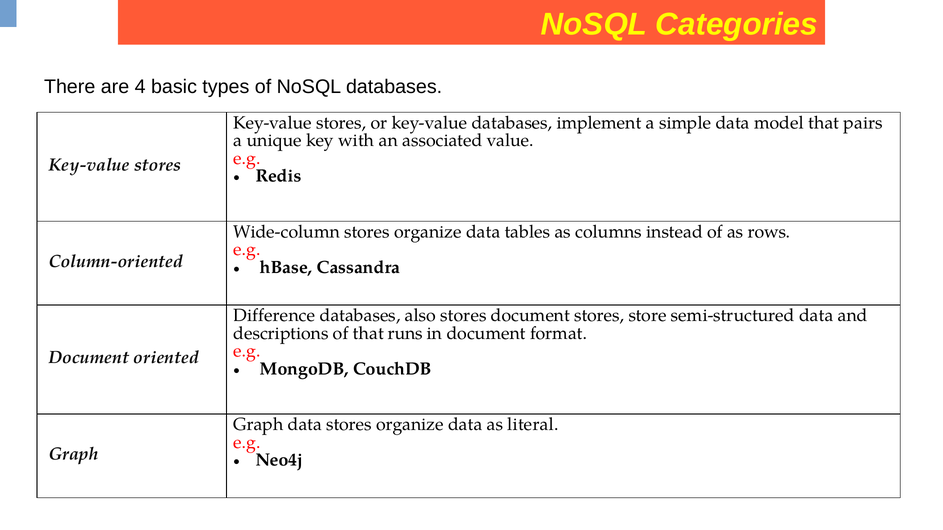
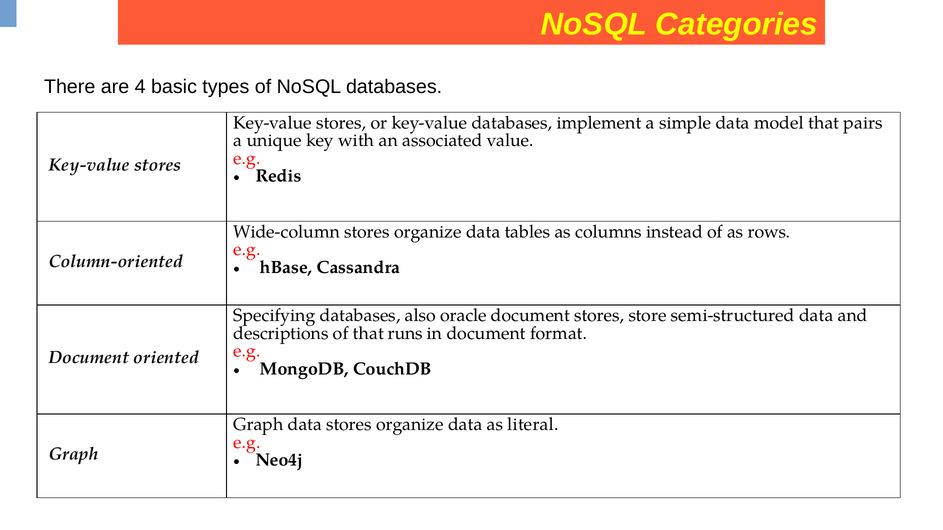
Difference: Difference -> Specifying
also stores: stores -> oracle
